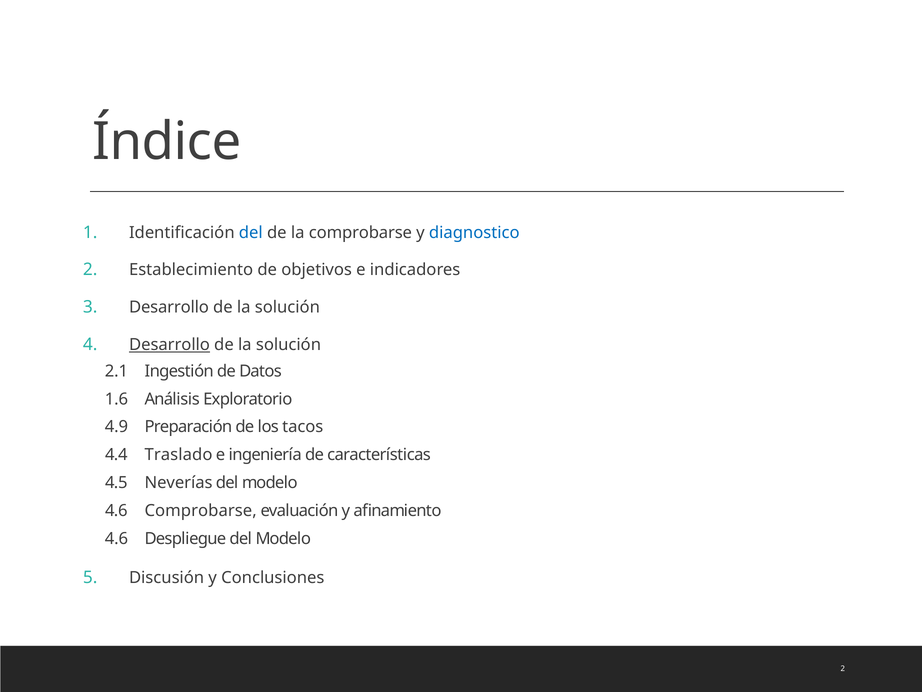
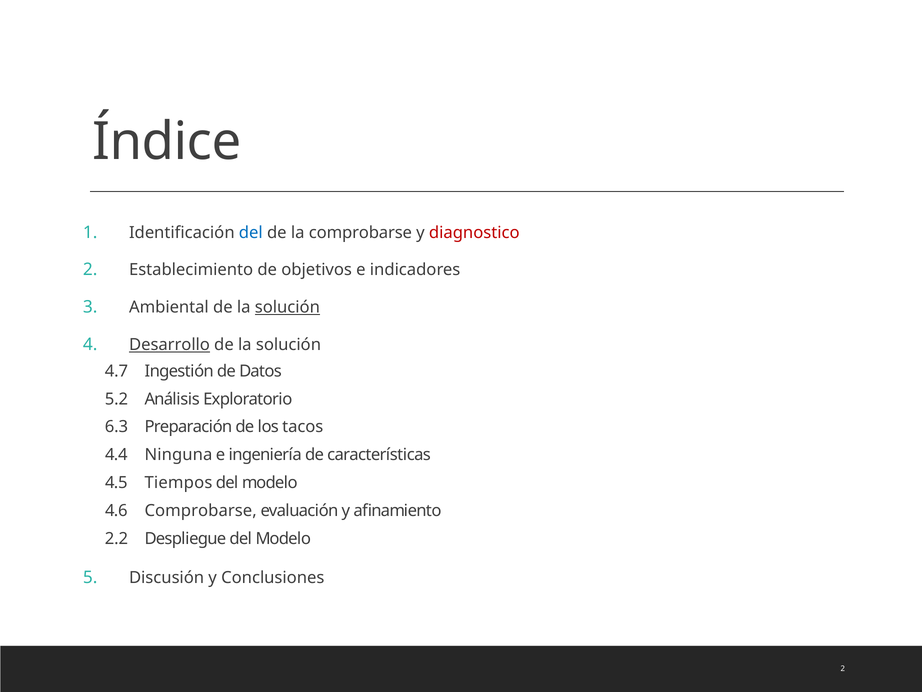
diagnostico colour: blue -> red
Desarrollo at (169, 307): Desarrollo -> Ambiental
solución at (287, 307) underline: none -> present
2.1: 2.1 -> 4.7
1.6: 1.6 -> 5.2
4.9: 4.9 -> 6.3
Traslado: Traslado -> Ninguna
Neverías: Neverías -> Tiempos
4.6 at (116, 538): 4.6 -> 2.2
